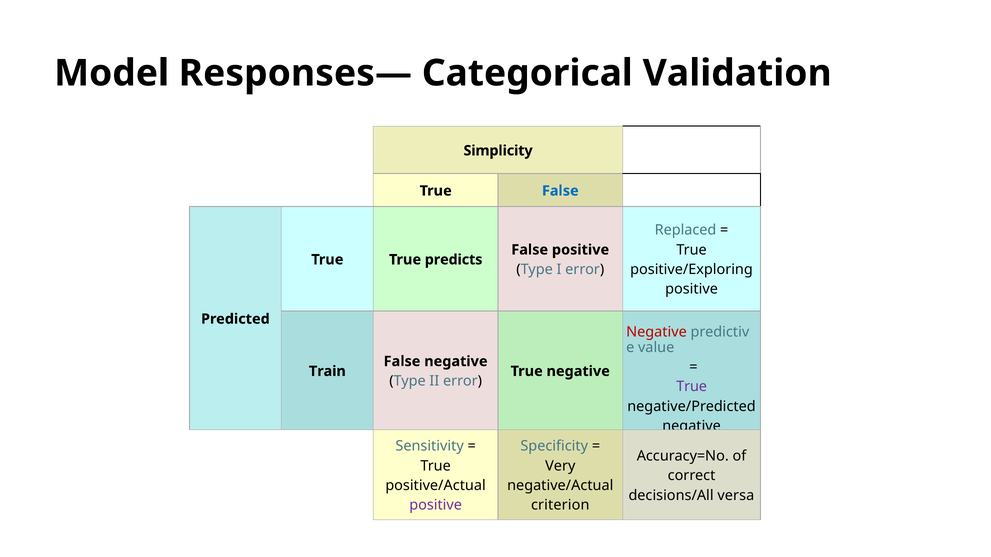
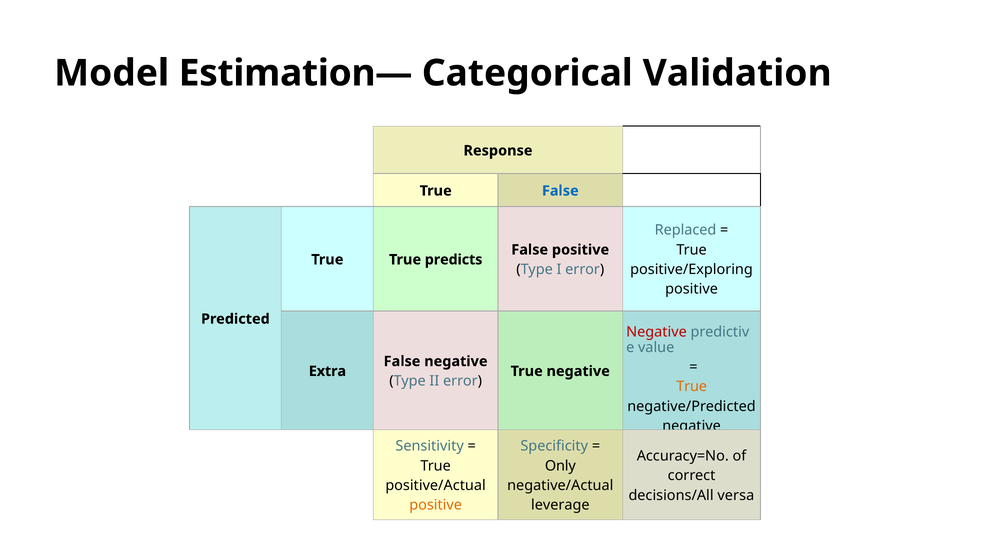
Responses—: Responses— -> Estimation—
Simplicity: Simplicity -> Response
Train: Train -> Extra
True at (692, 387) colour: purple -> orange
Very: Very -> Only
positive at (436, 506) colour: purple -> orange
criterion: criterion -> leverage
